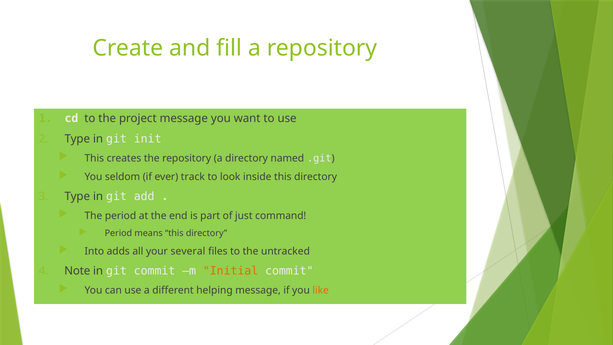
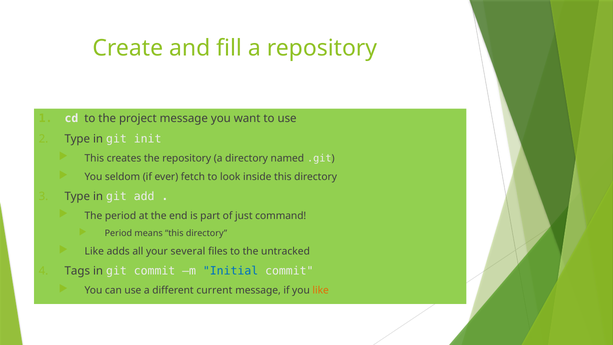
track: track -> fetch
Into at (94, 251): Into -> Like
Note: Note -> Tags
Initial colour: orange -> blue
helping: helping -> current
